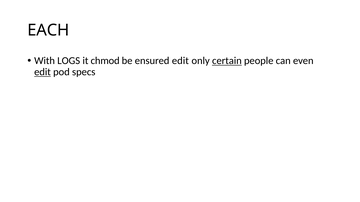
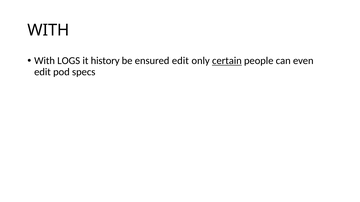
EACH at (48, 30): EACH -> WITH
chmod: chmod -> history
edit at (42, 72) underline: present -> none
